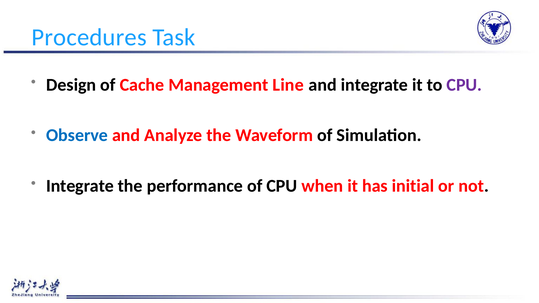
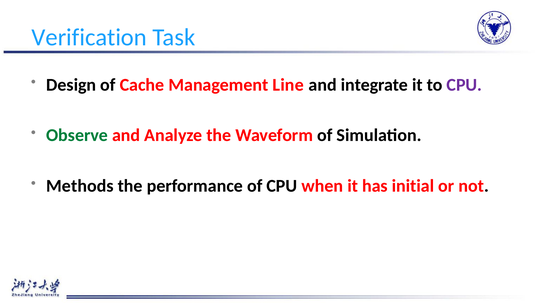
Procedures: Procedures -> Verification
Observe colour: blue -> green
Integrate at (80, 186): Integrate -> Methods
